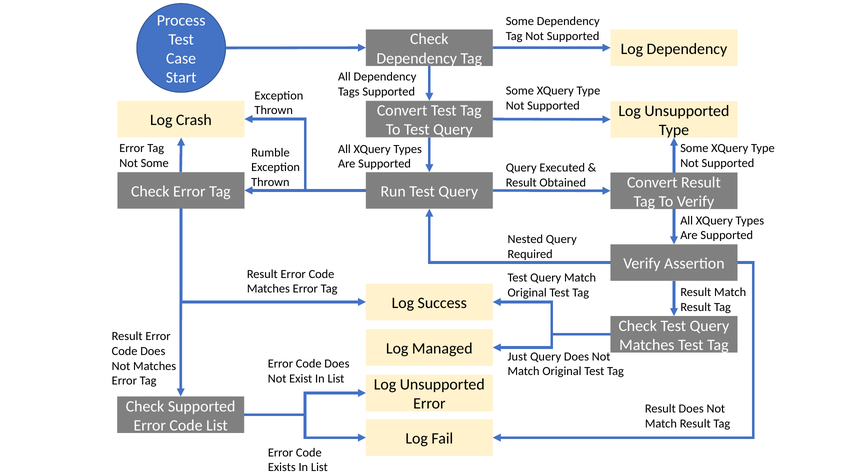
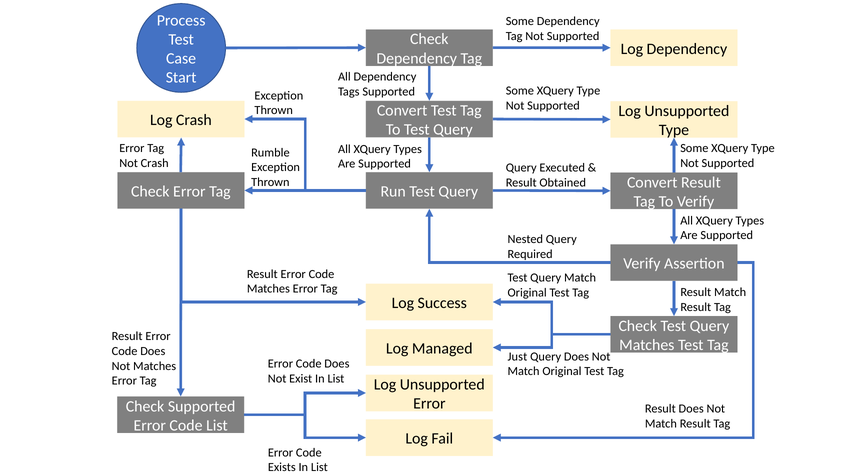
Not Some: Some -> Crash
